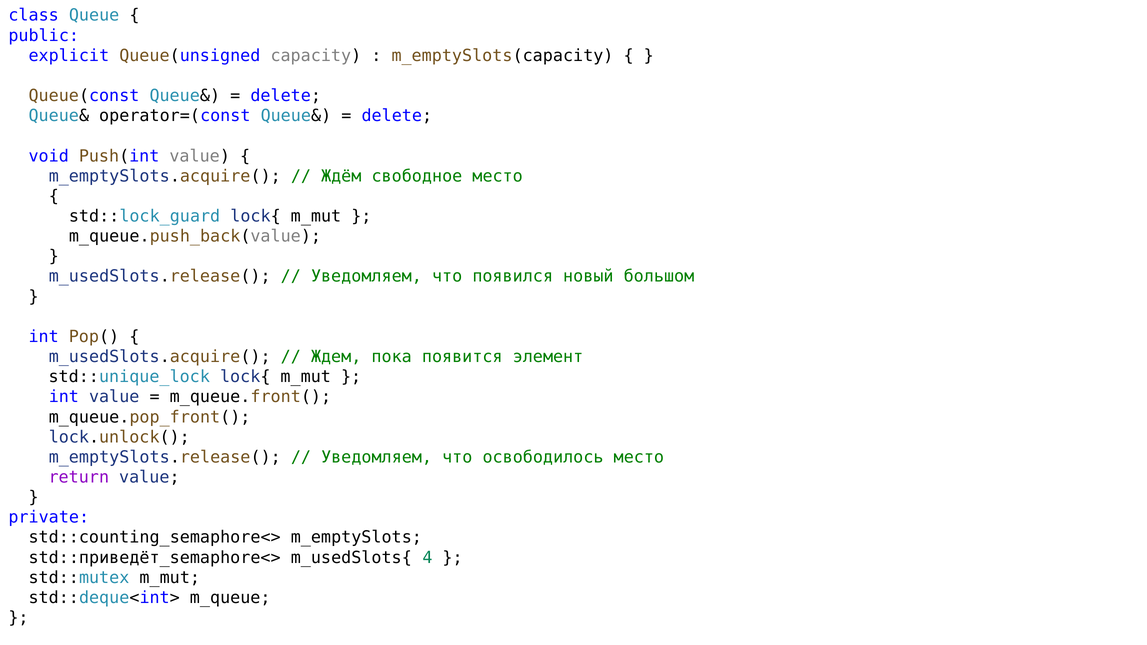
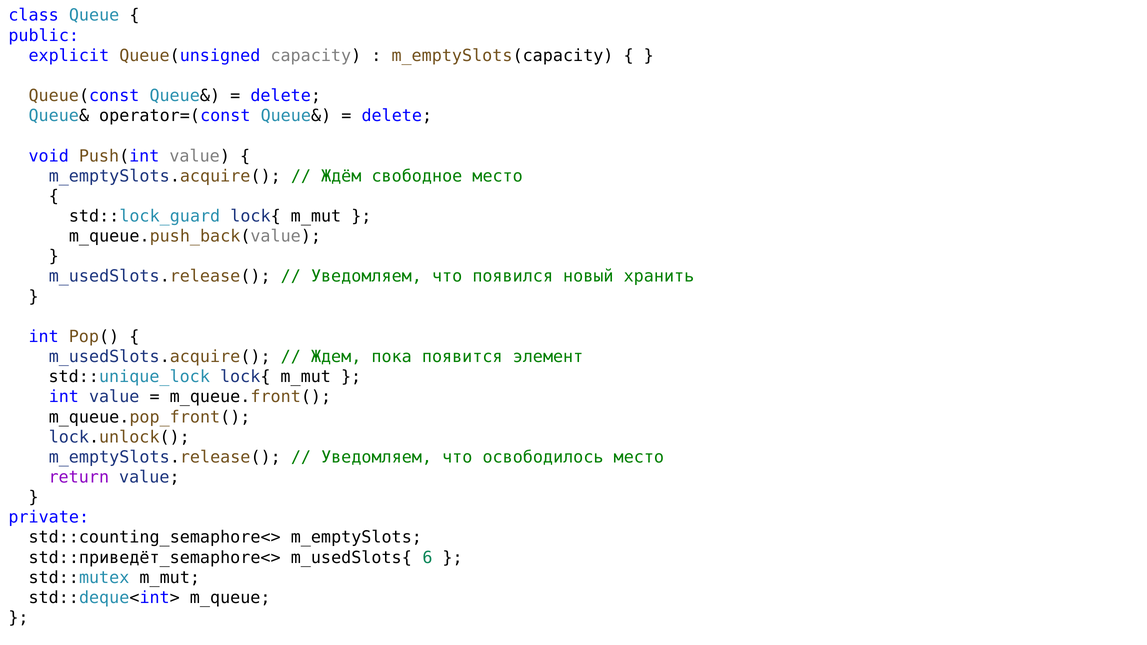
большом: большом -> хранить
4: 4 -> 6
